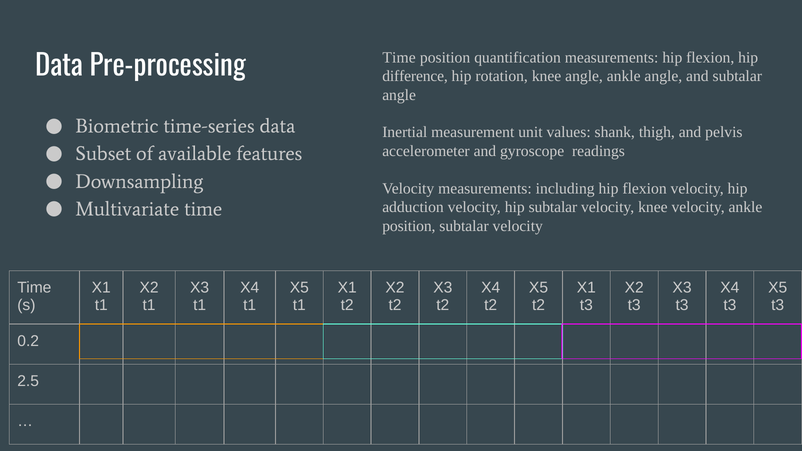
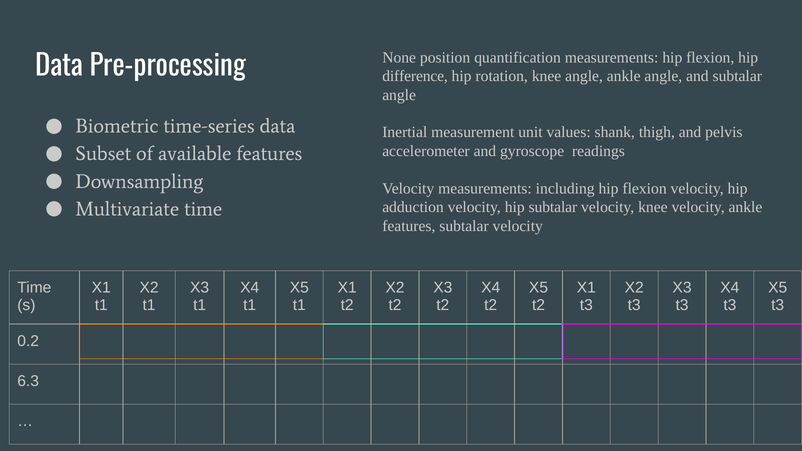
Time at (399, 57): Time -> None
position at (409, 226): position -> features
2.5: 2.5 -> 6.3
